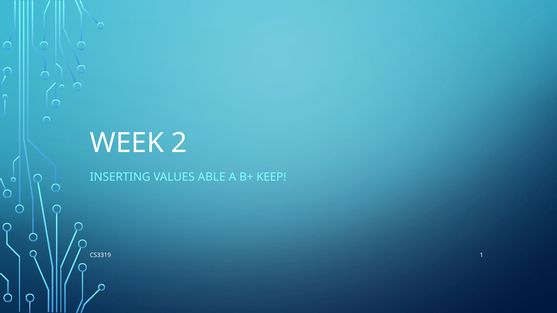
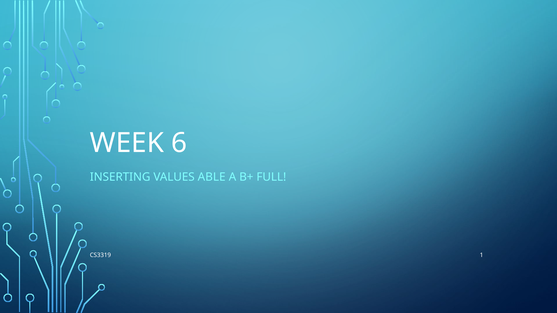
2: 2 -> 6
KEEP: KEEP -> FULL
